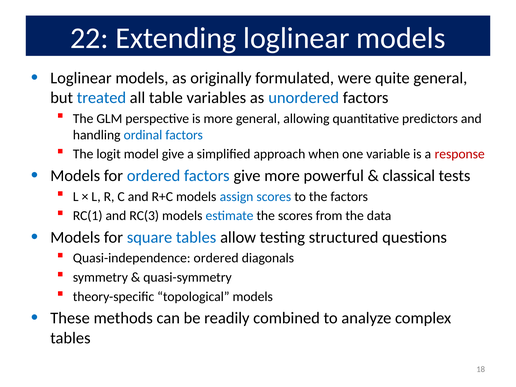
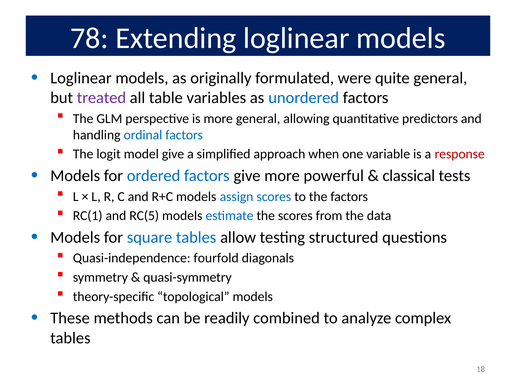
22: 22 -> 78
treated colour: blue -> purple
RC(3: RC(3 -> RC(5
Quasi-independence ordered: ordered -> fourfold
